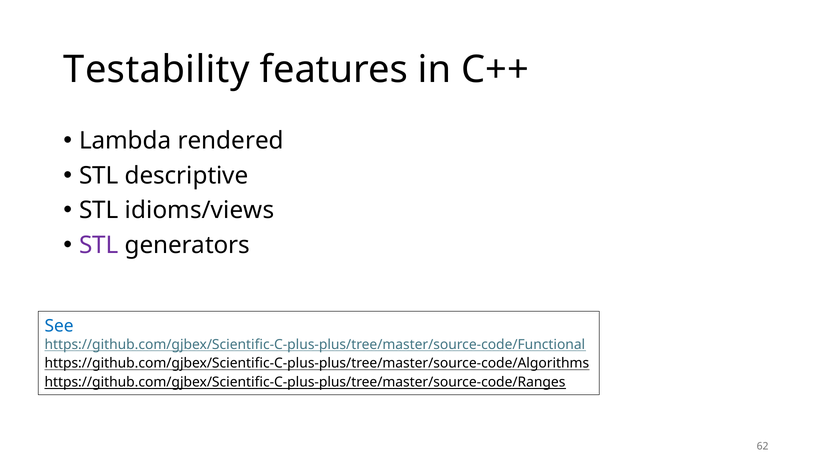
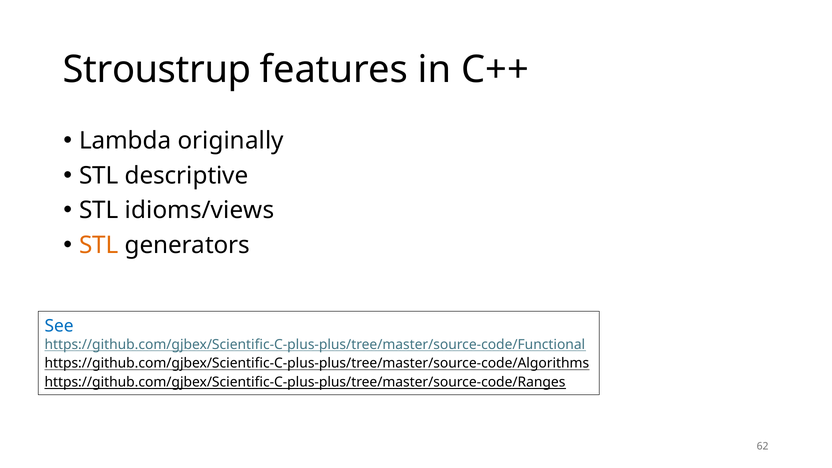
Testability: Testability -> Stroustrup
rendered: rendered -> originally
STL at (99, 245) colour: purple -> orange
